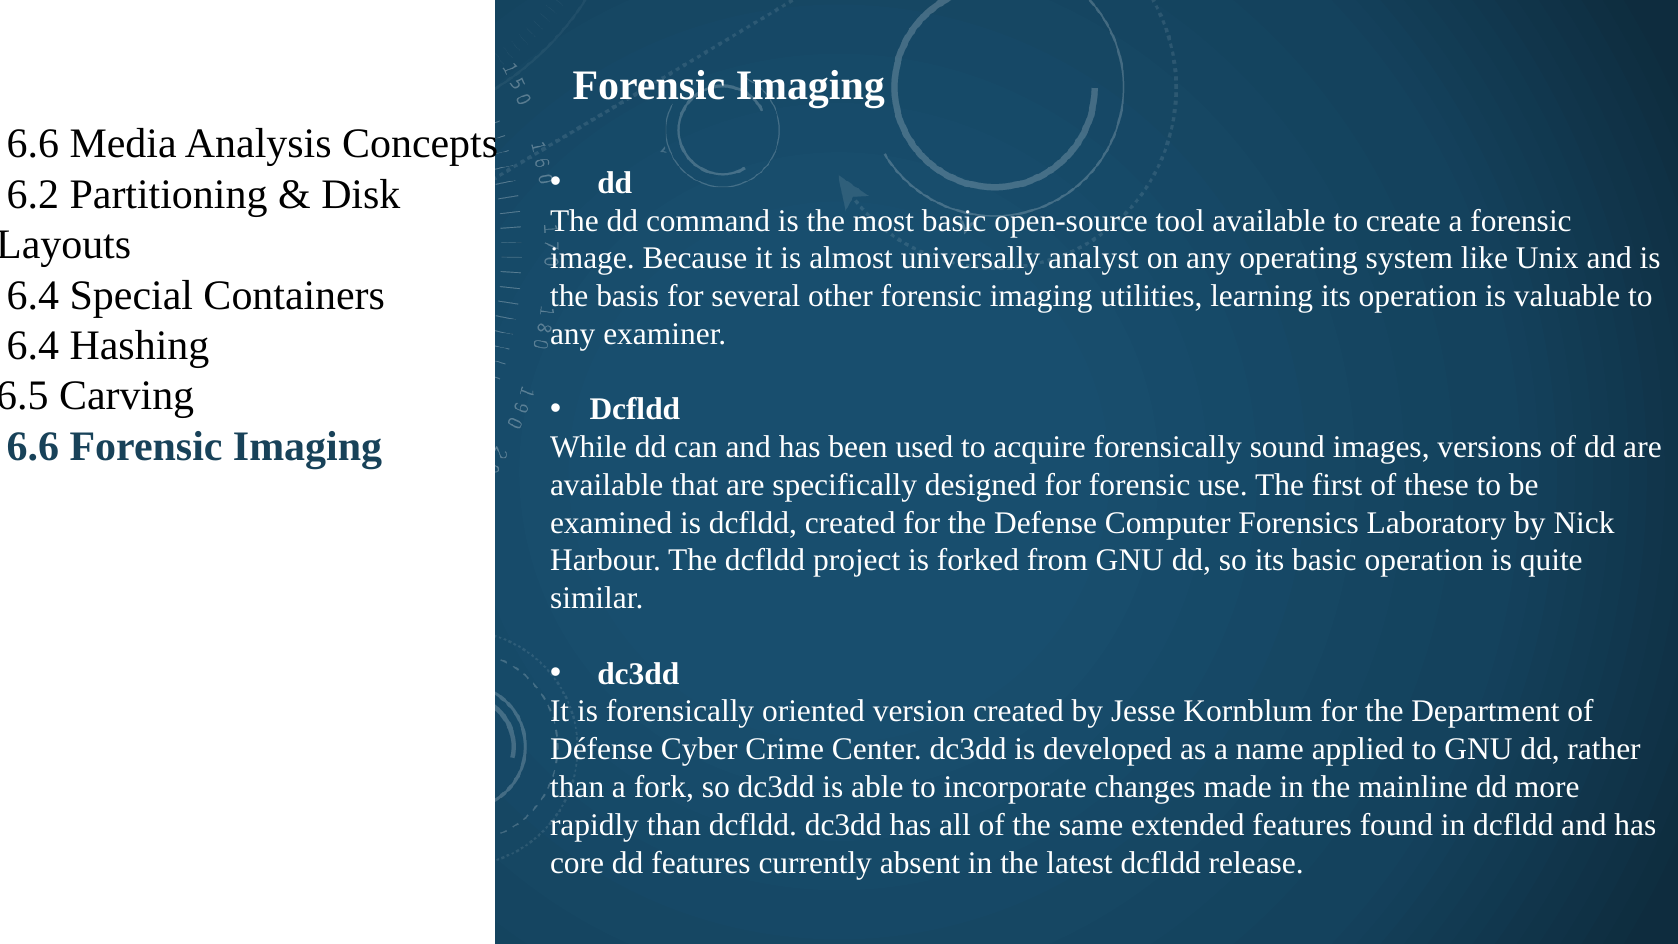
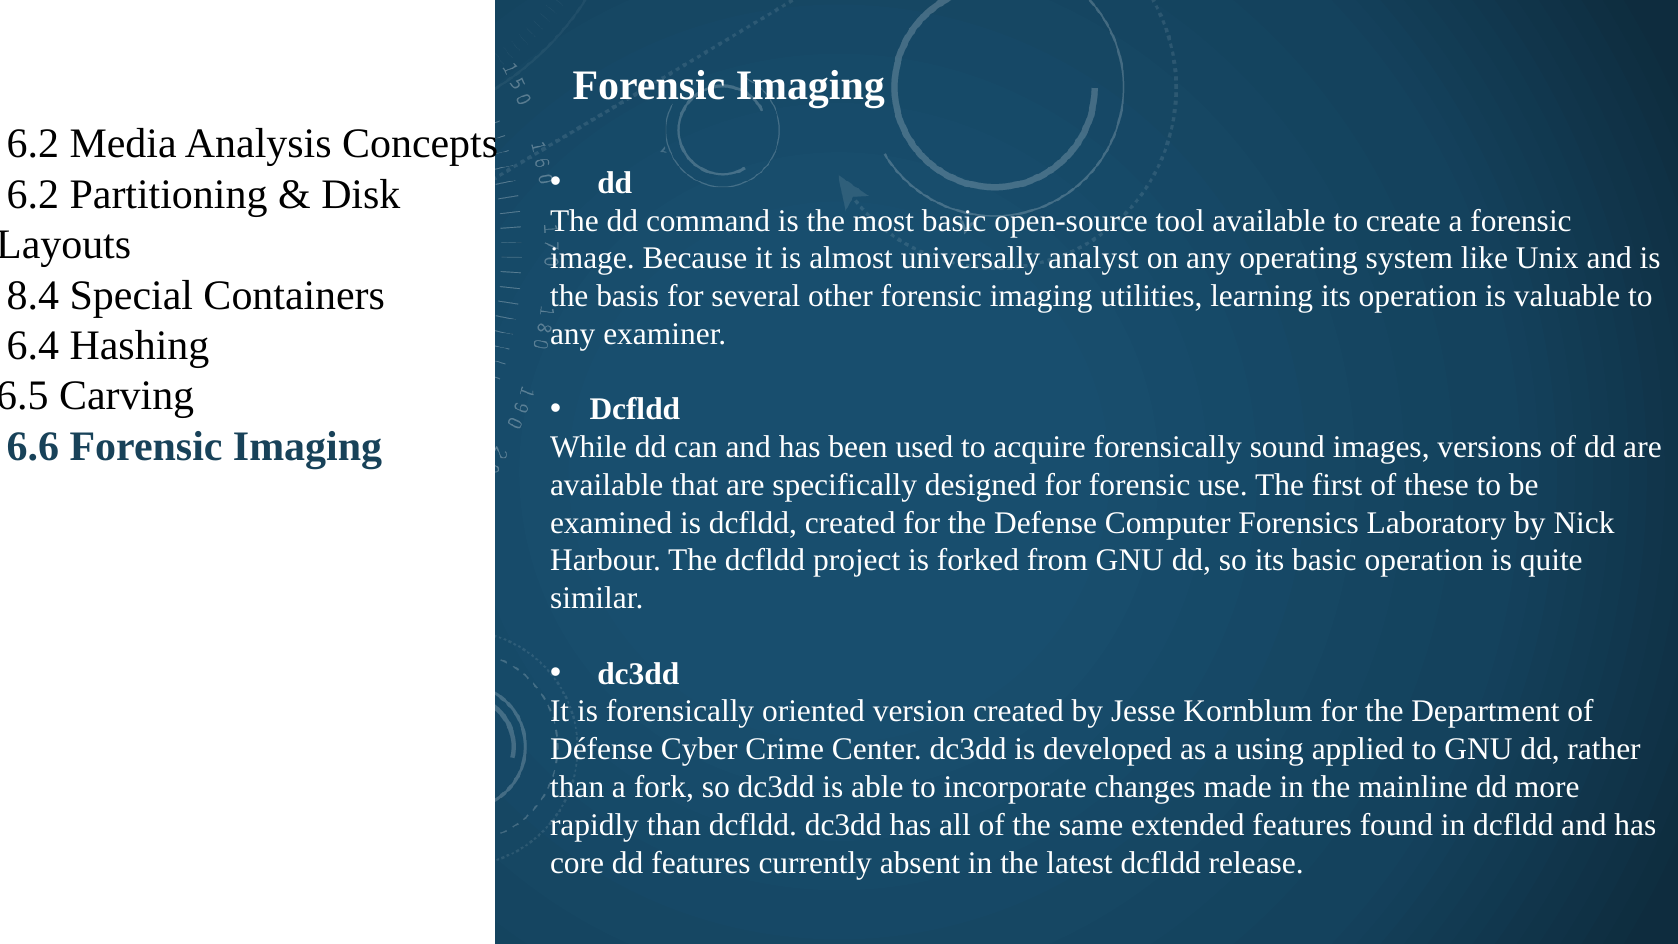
6.6 at (33, 144): 6.6 -> 6.2
6.4 at (33, 295): 6.4 -> 8.4
name: name -> using
